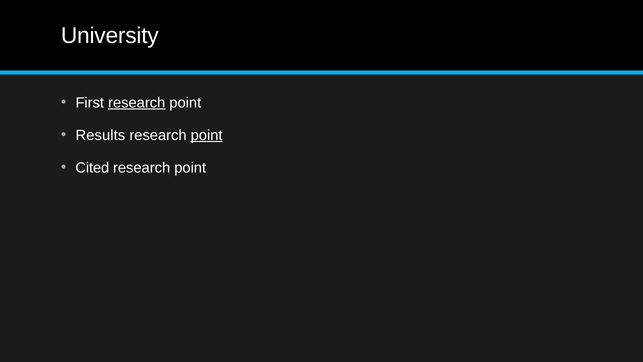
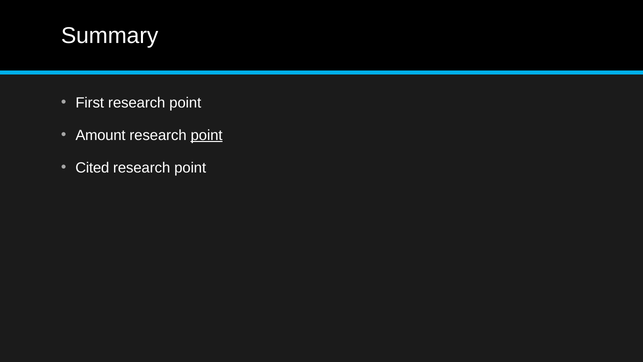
University: University -> Summary
research at (137, 103) underline: present -> none
Results: Results -> Amount
